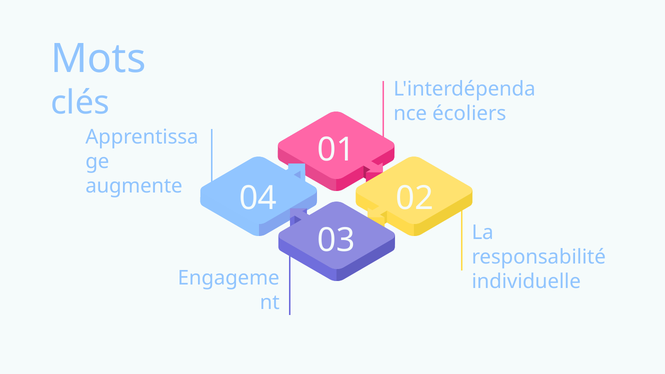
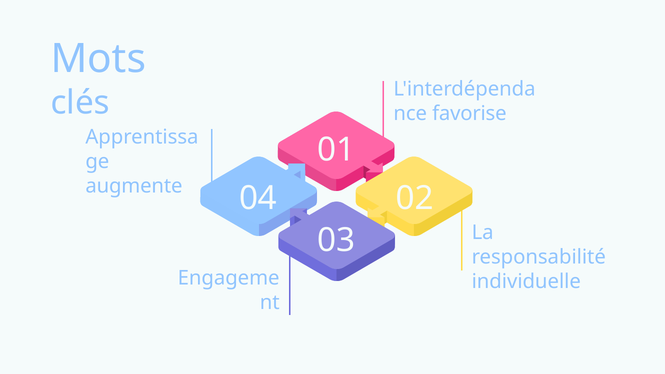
écoliers: écoliers -> favorise
